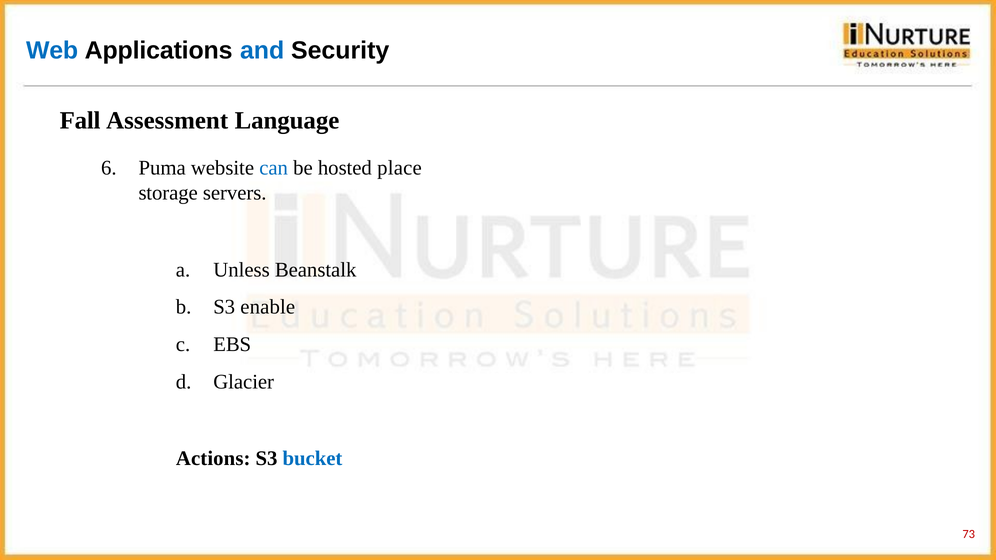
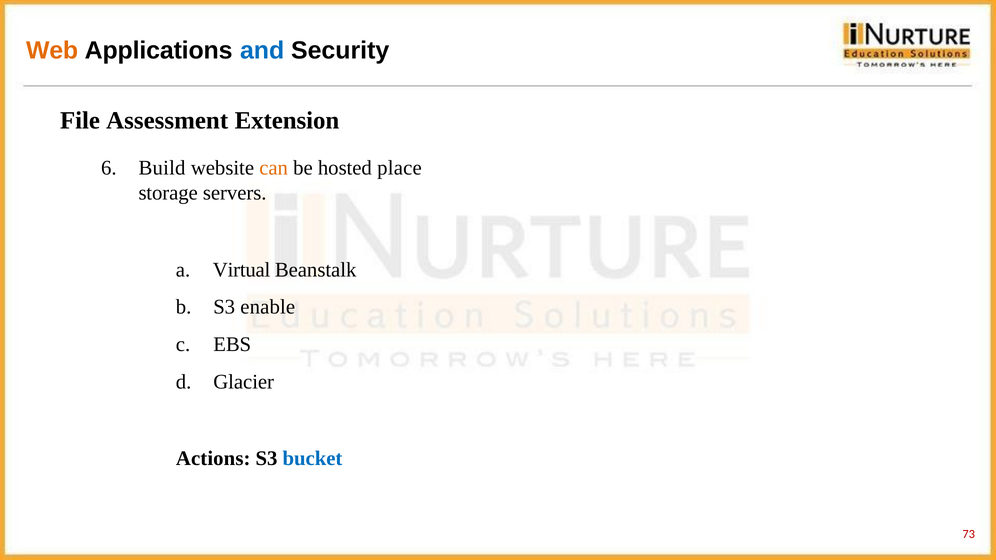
Web colour: blue -> orange
Fall: Fall -> File
Language: Language -> Extension
Puma: Puma -> Build
can colour: blue -> orange
Unless: Unless -> Virtual
